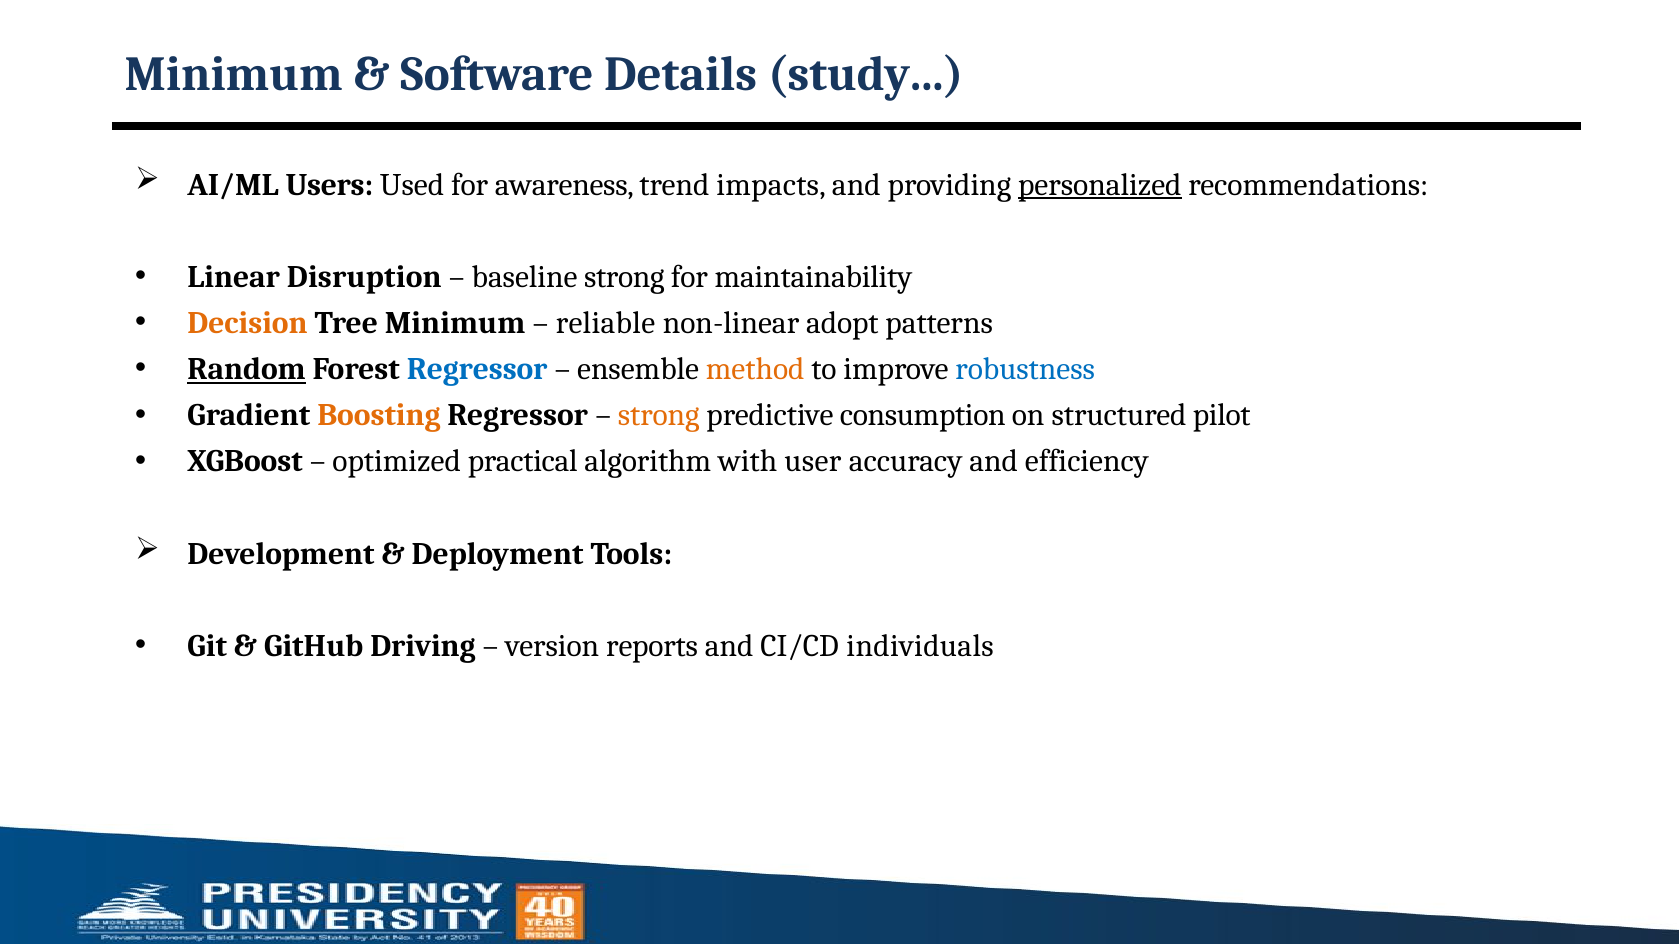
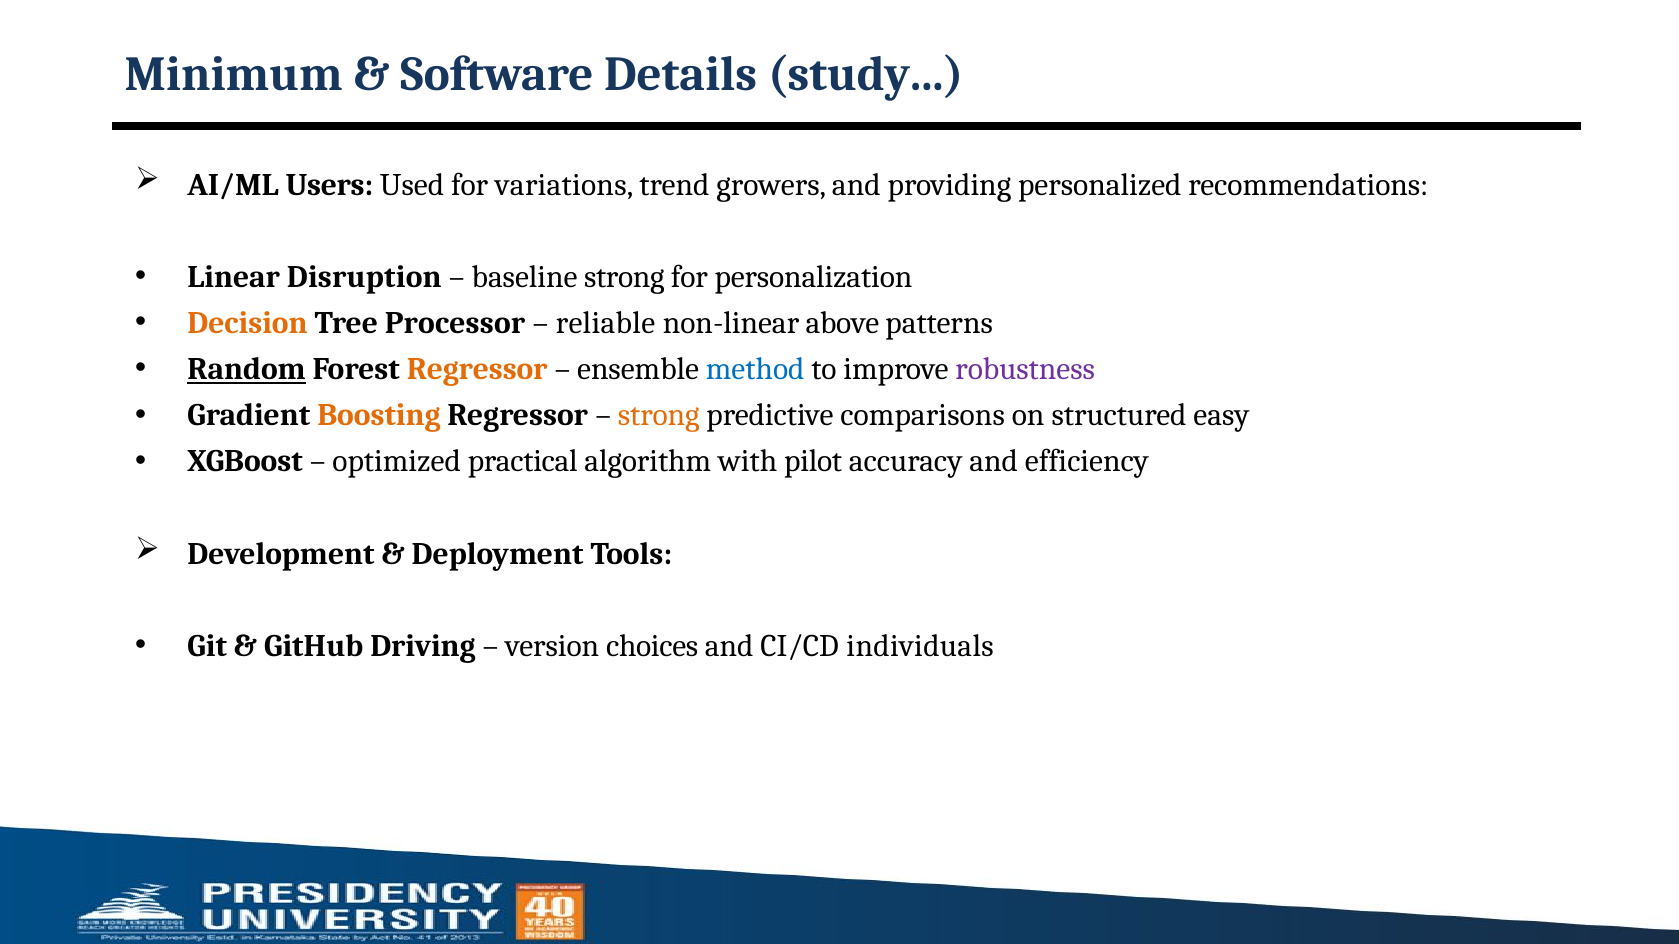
awareness: awareness -> variations
impacts: impacts -> growers
personalized underline: present -> none
maintainability: maintainability -> personalization
Tree Minimum: Minimum -> Processor
adopt: adopt -> above
Regressor at (477, 369) colour: blue -> orange
method colour: orange -> blue
robustness colour: blue -> purple
consumption: consumption -> comparisons
pilot: pilot -> easy
user: user -> pilot
reports: reports -> choices
